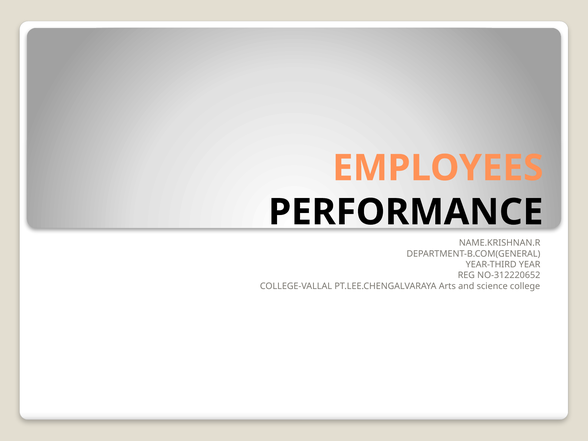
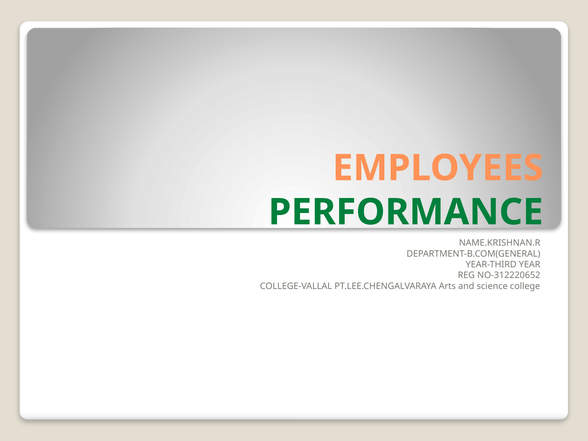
PERFORMANCE colour: black -> green
